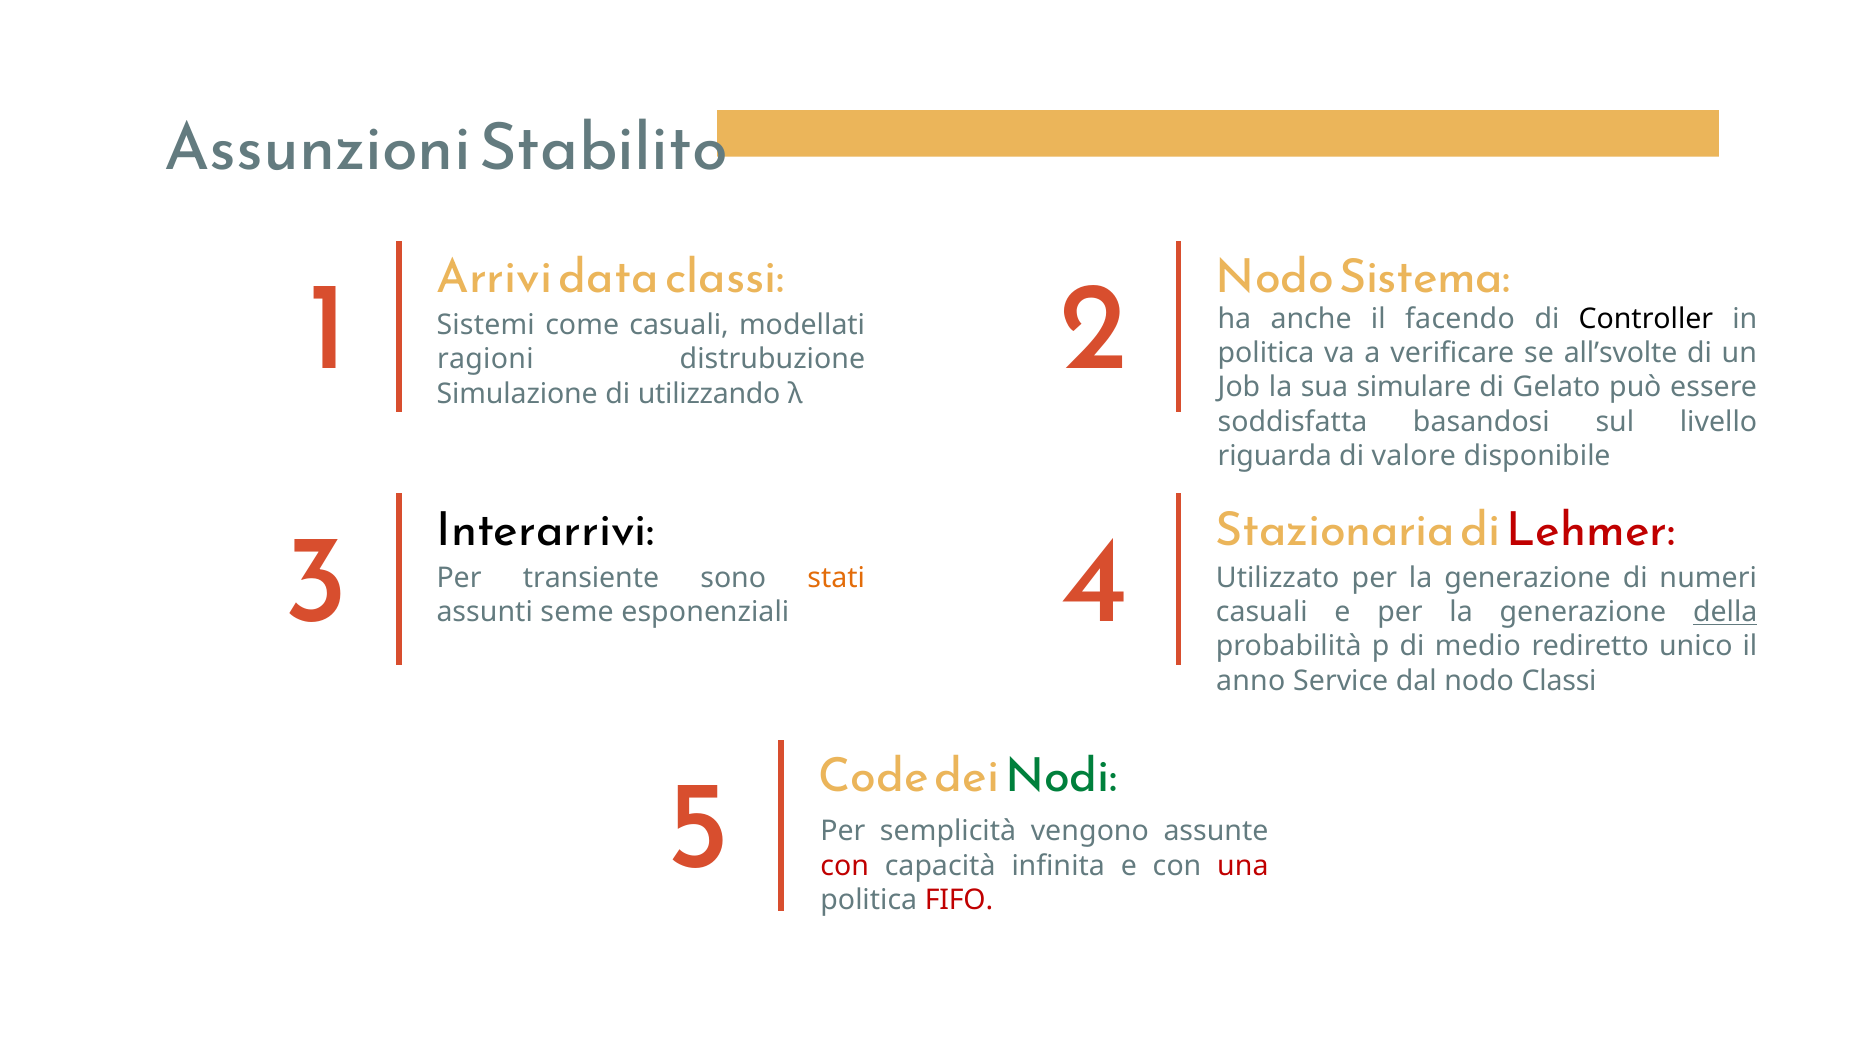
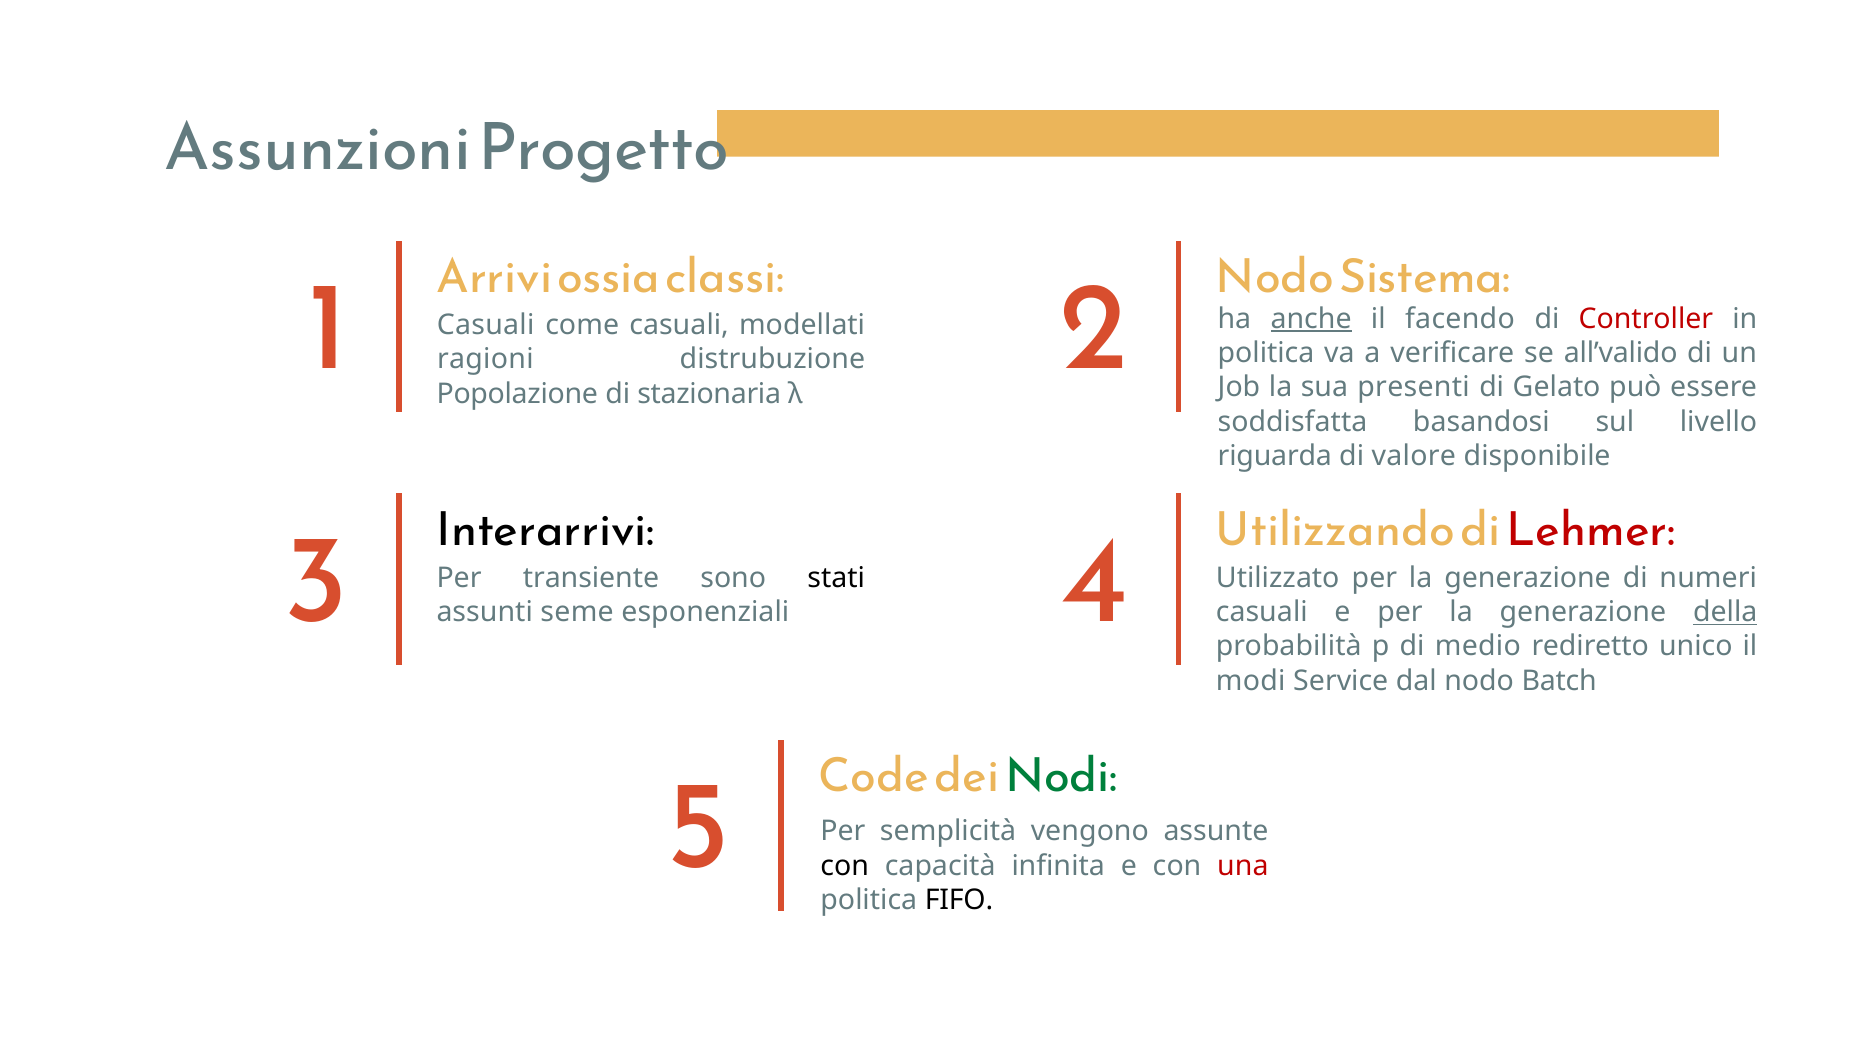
Stabilito: Stabilito -> Progetto
data: data -> ossia
anche underline: none -> present
Controller colour: black -> red
Sistemi at (486, 325): Sistemi -> Casuali
all’svolte: all’svolte -> all’valido
simulare: simulare -> presenti
Simulazione: Simulazione -> Popolazione
utilizzando: utilizzando -> stazionaria
Stazionaria: Stazionaria -> Utilizzando
stati colour: orange -> black
anno: anno -> modi
nodo Classi: Classi -> Batch
con at (845, 865) colour: red -> black
FIFO colour: red -> black
